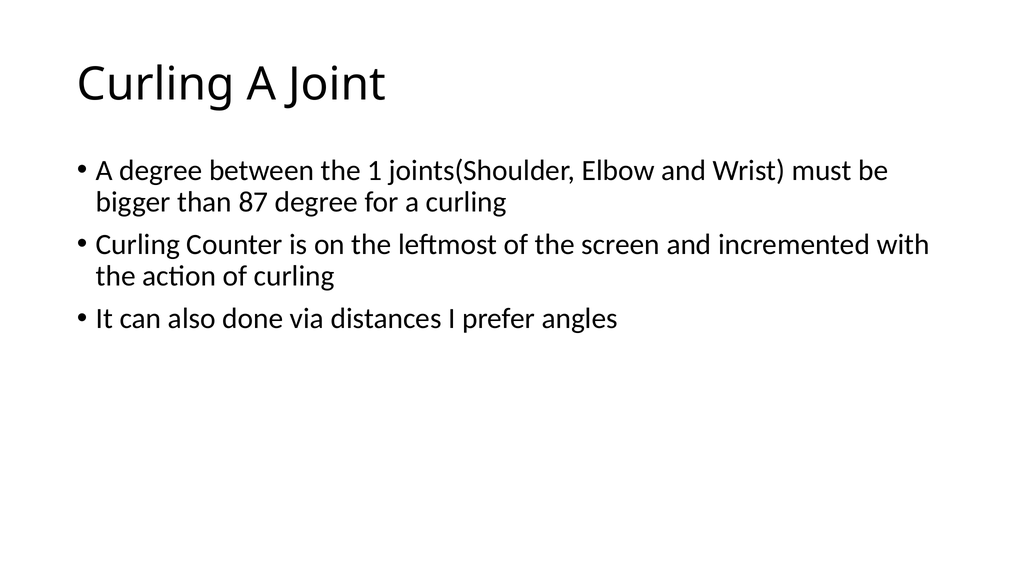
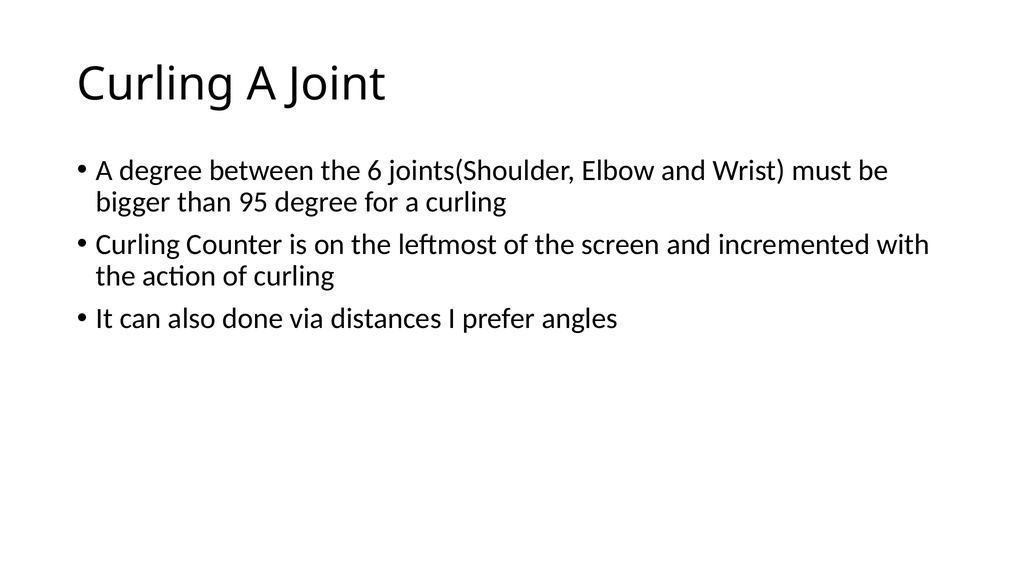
1: 1 -> 6
87: 87 -> 95
